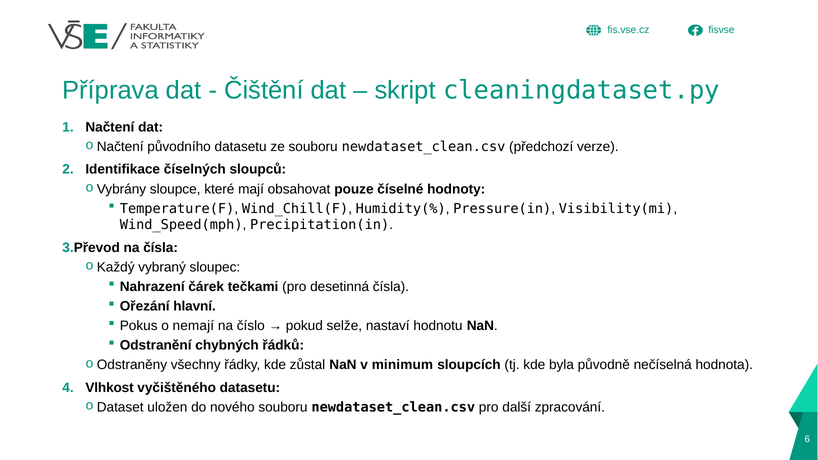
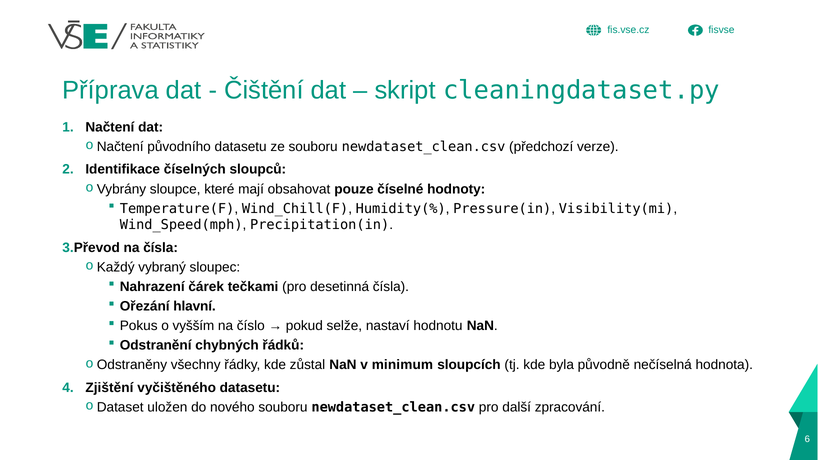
nemají: nemají -> vyšším
Vlhkost: Vlhkost -> Zjištění
